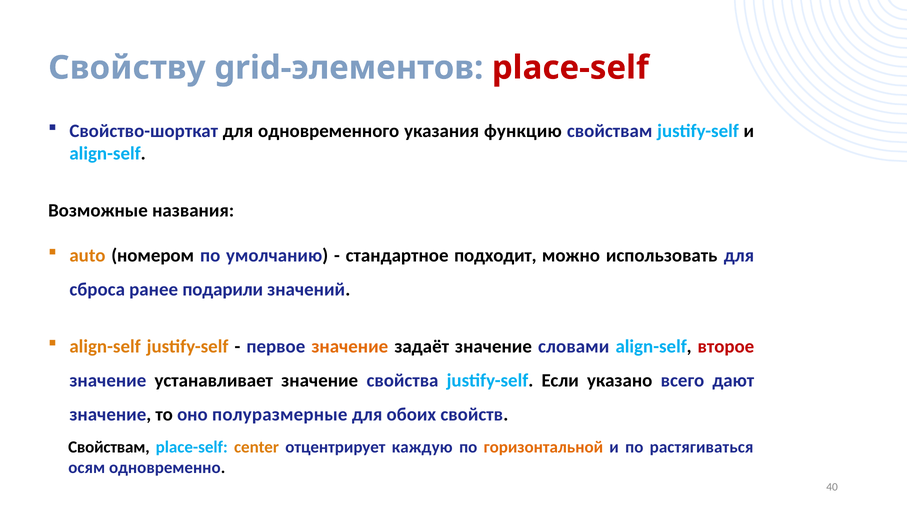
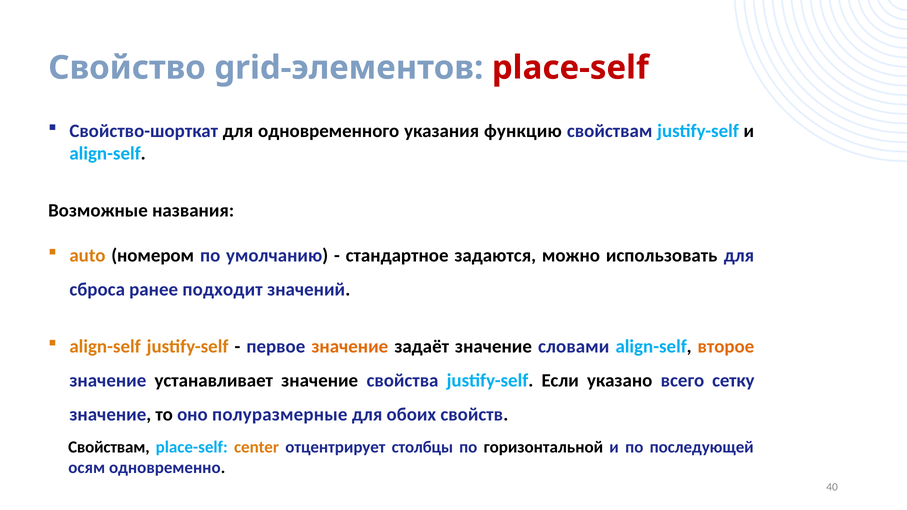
Свойству: Свойству -> Свойство
подходит: подходит -> задаются
подарили: подарили -> подходит
второе colour: red -> orange
дают: дают -> сетку
каждую: каждую -> столбцы
горизонтальной colour: orange -> black
растягиваться: растягиваться -> последующей
